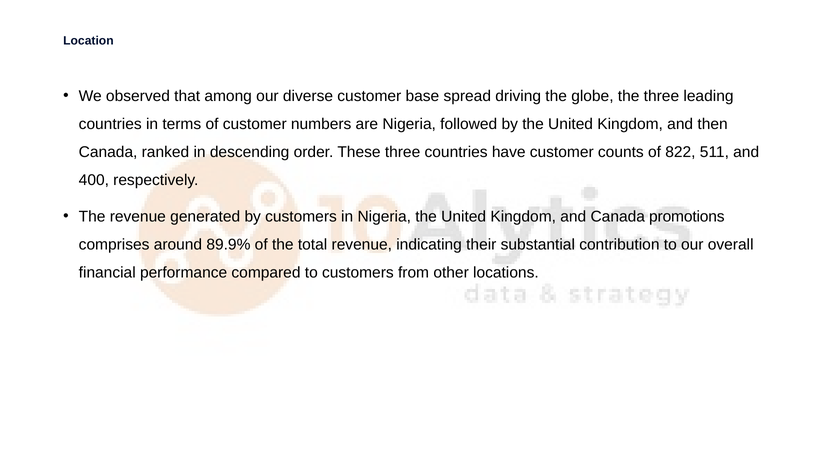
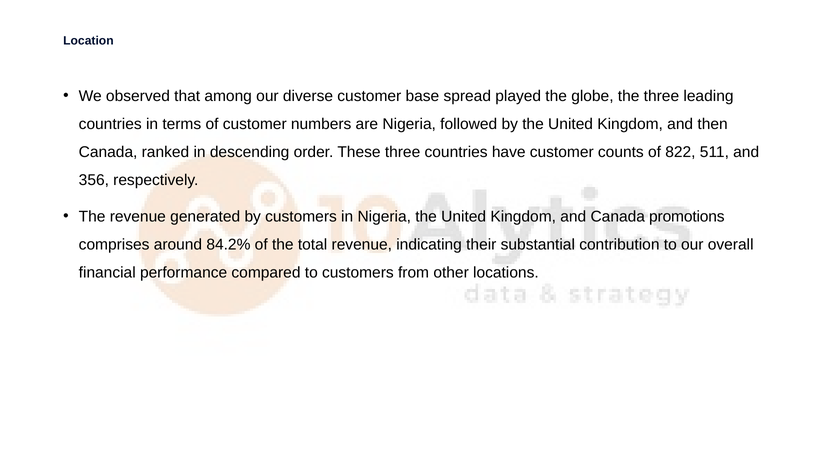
driving: driving -> played
400: 400 -> 356
89.9%: 89.9% -> 84.2%
